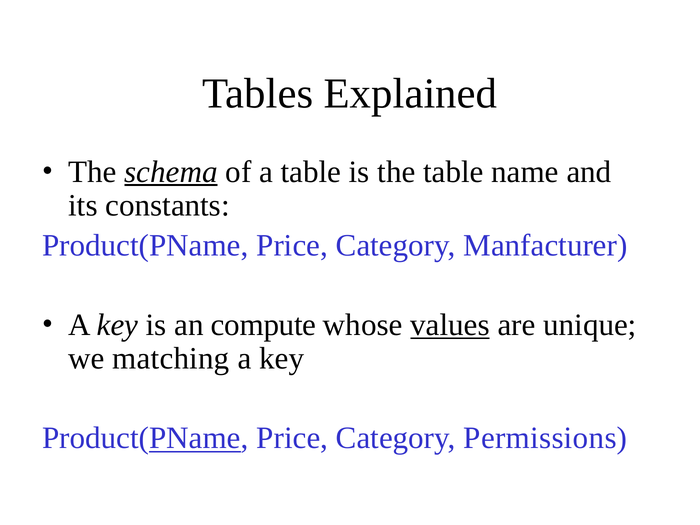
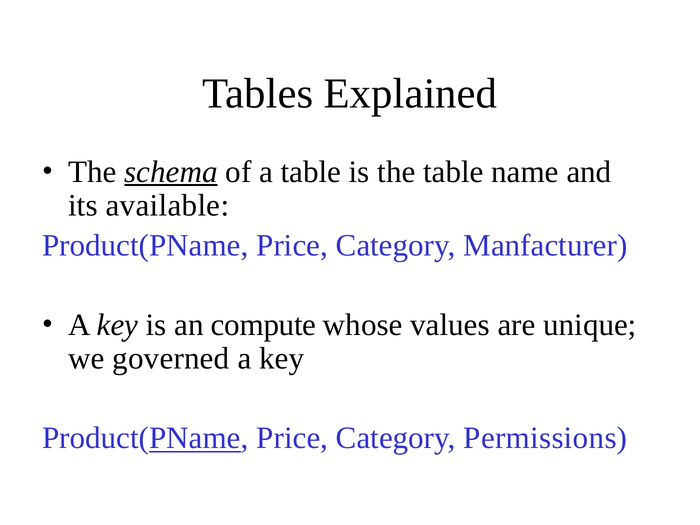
constants: constants -> available
values underline: present -> none
matching: matching -> governed
